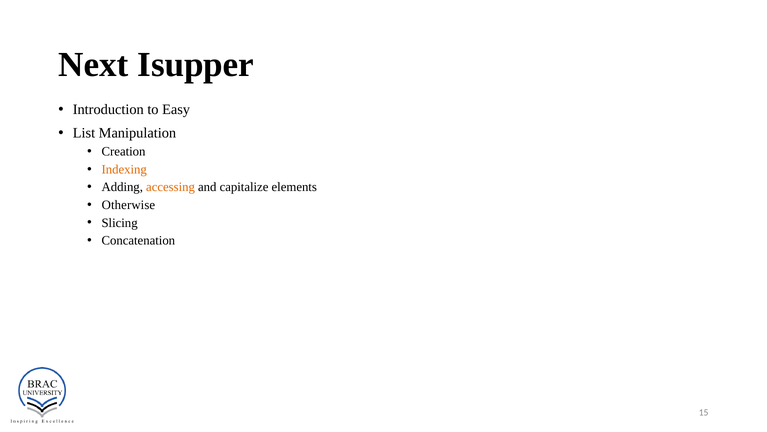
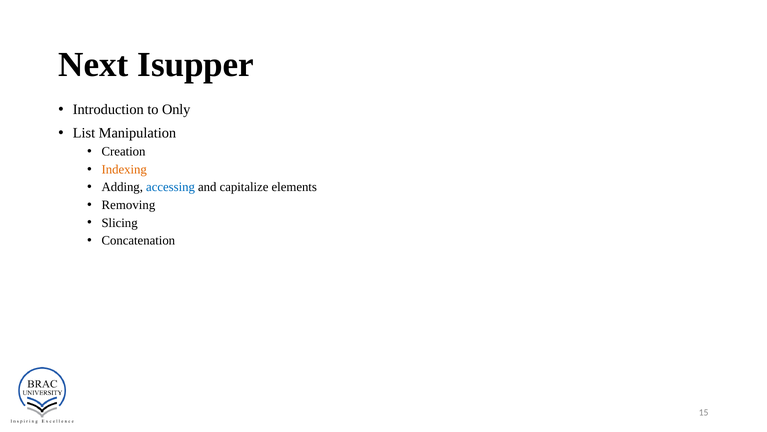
Easy: Easy -> Only
accessing colour: orange -> blue
Otherwise: Otherwise -> Removing
